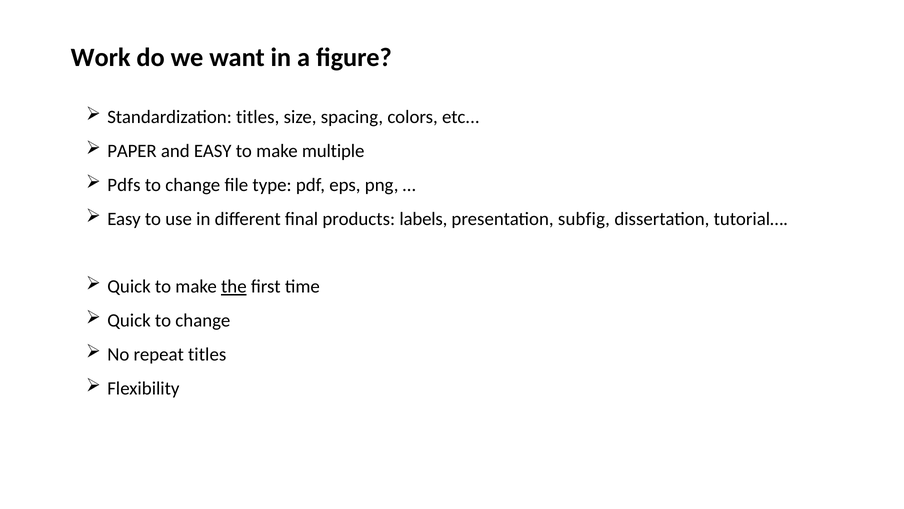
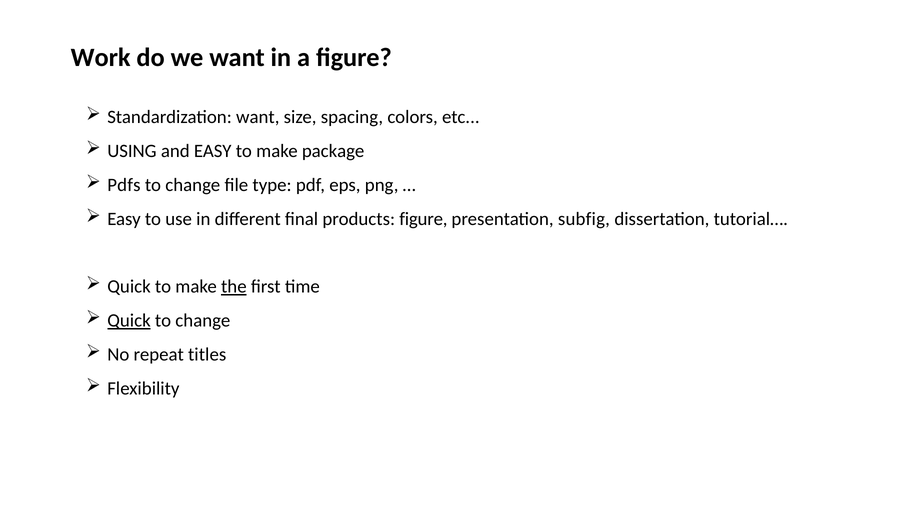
Standardization titles: titles -> want
PAPER: PAPER -> USING
multiple: multiple -> package
products labels: labels -> figure
Quick at (129, 320) underline: none -> present
